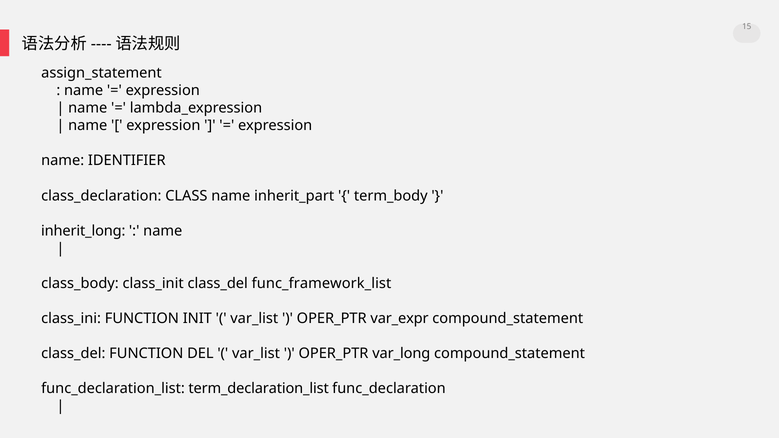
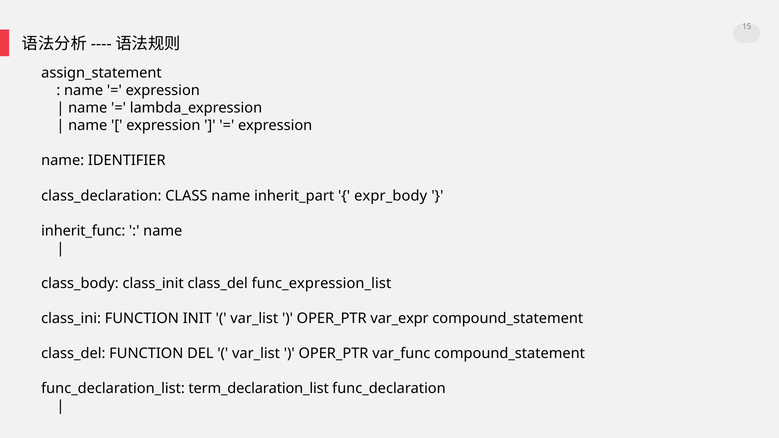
term_body: term_body -> expr_body
inherit_long: inherit_long -> inherit_func
func_framework_list: func_framework_list -> func_expression_list
var_long: var_long -> var_func
